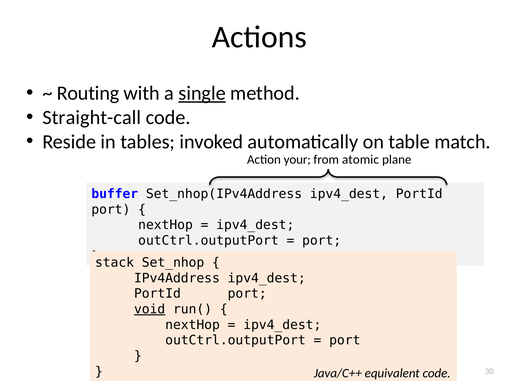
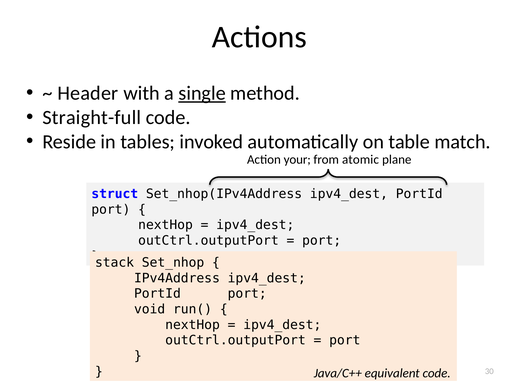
Routing: Routing -> Header
Straight-call: Straight-call -> Straight-full
buffer: buffer -> struct
void underline: present -> none
